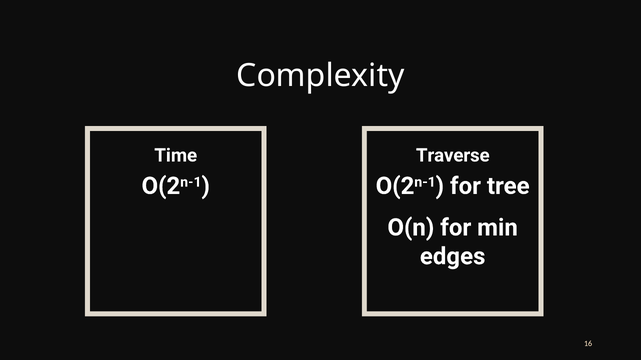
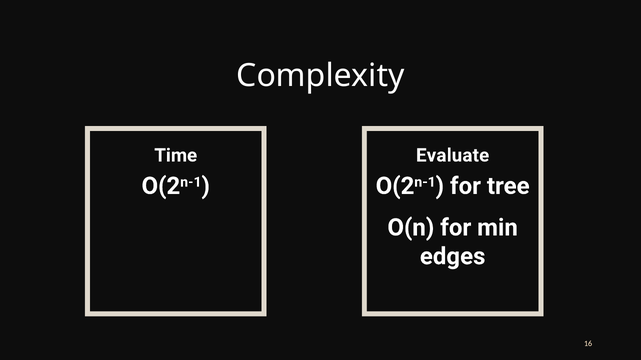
Traverse: Traverse -> Evaluate
